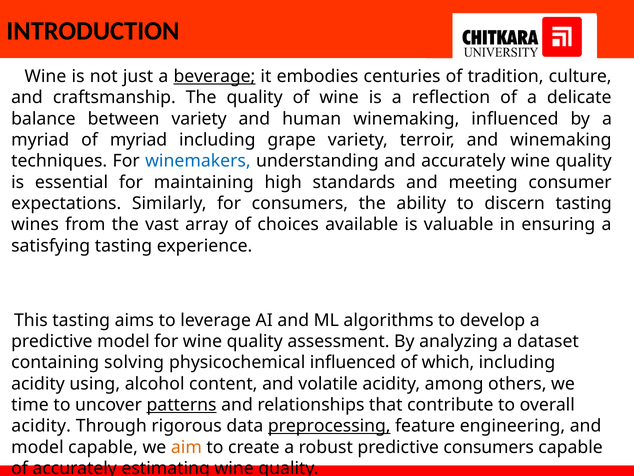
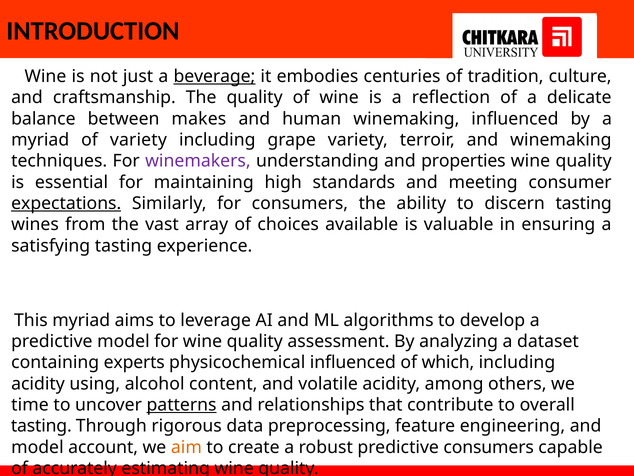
between variety: variety -> makes
of myriad: myriad -> variety
winemakers colour: blue -> purple
and accurately: accurately -> properties
expectations underline: none -> present
This tasting: tasting -> myriad
solving: solving -> experts
acidity at (41, 426): acidity -> tasting
preprocessing underline: present -> none
model capable: capable -> account
